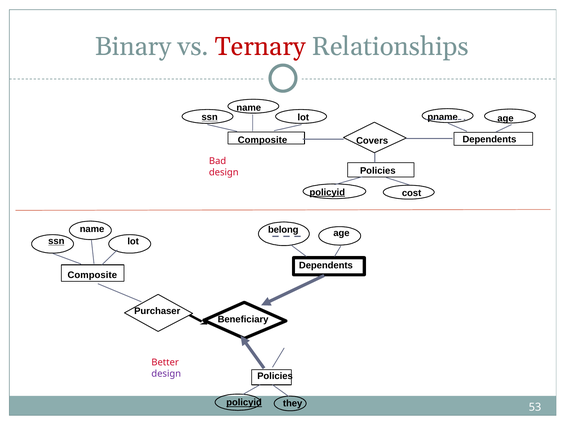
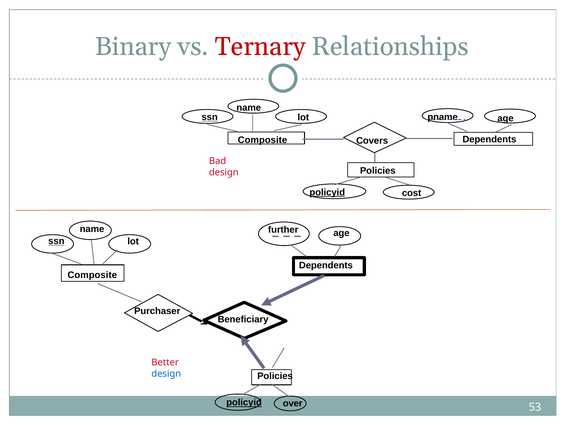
belong: belong -> further
design at (166, 373) colour: purple -> blue
they: they -> over
